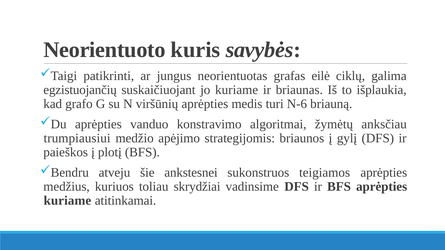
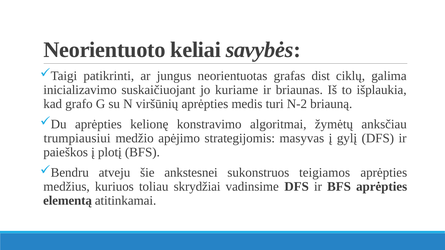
kuris: kuris -> keliai
eilė: eilė -> dist
egzistuojančių: egzistuojančių -> inicializavimo
N-6: N-6 -> N-2
vanduo: vanduo -> kelionę
briaunos: briaunos -> masyvas
kuriame at (67, 201): kuriame -> elementą
